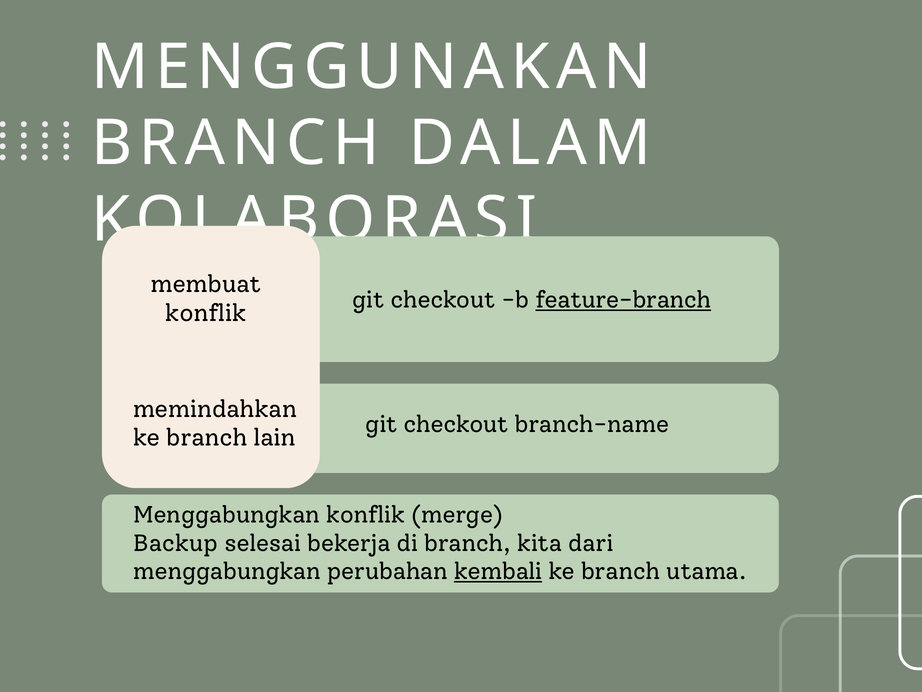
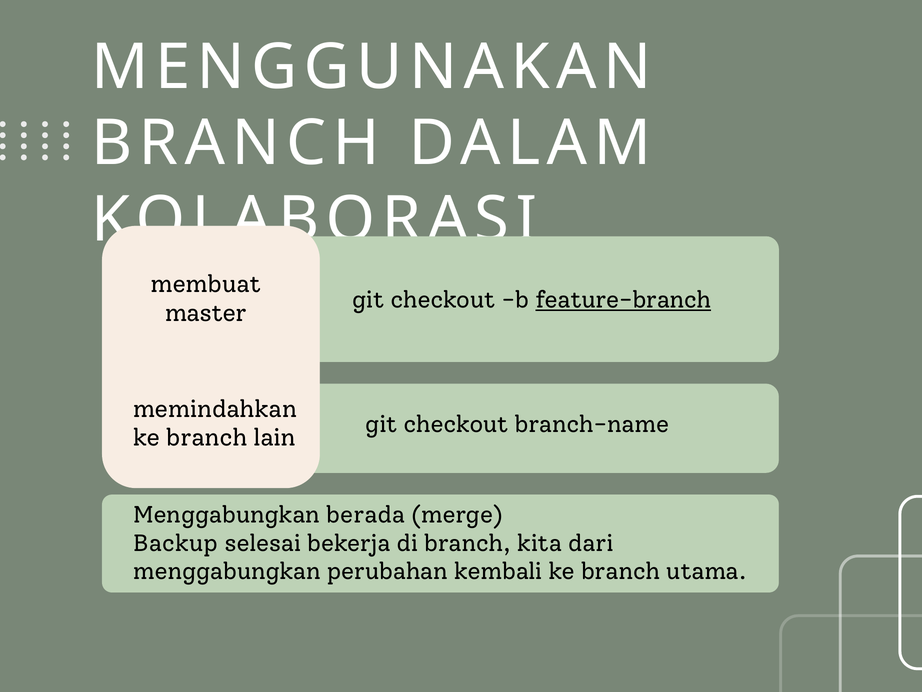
konflik at (206, 313): konflik -> master
Menggabungkan konflik: konflik -> berada
kembali underline: present -> none
